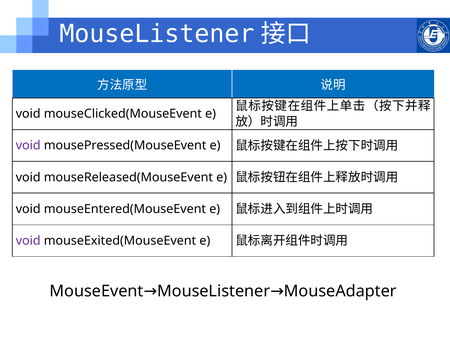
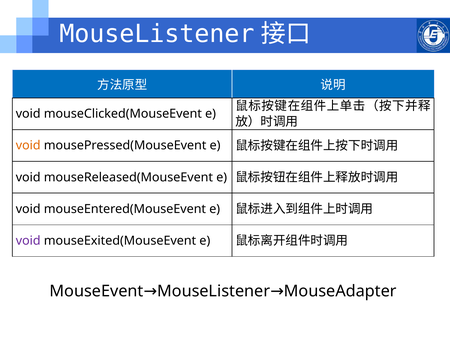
void at (28, 146) colour: purple -> orange
